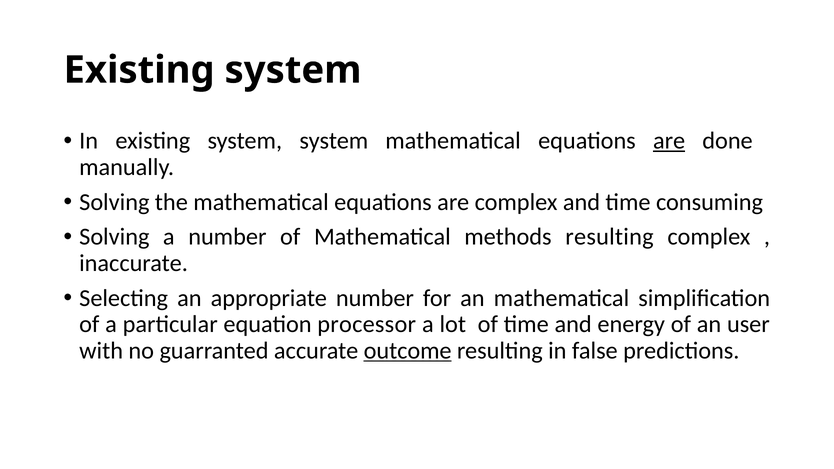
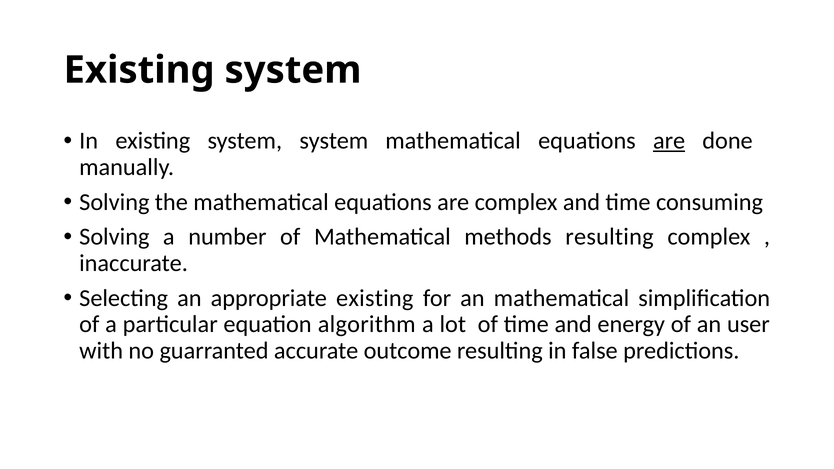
appropriate number: number -> existing
processor: processor -> algorithm
outcome underline: present -> none
